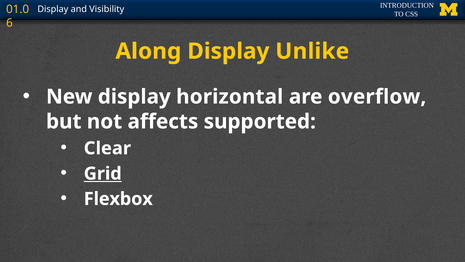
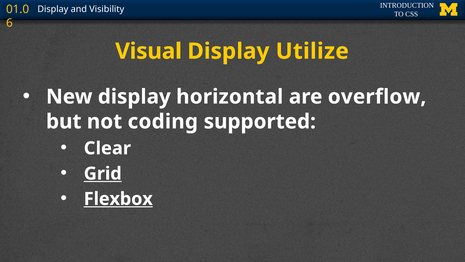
Along: Along -> Visual
Unlike: Unlike -> Utilize
affects: affects -> coding
Flexbox underline: none -> present
